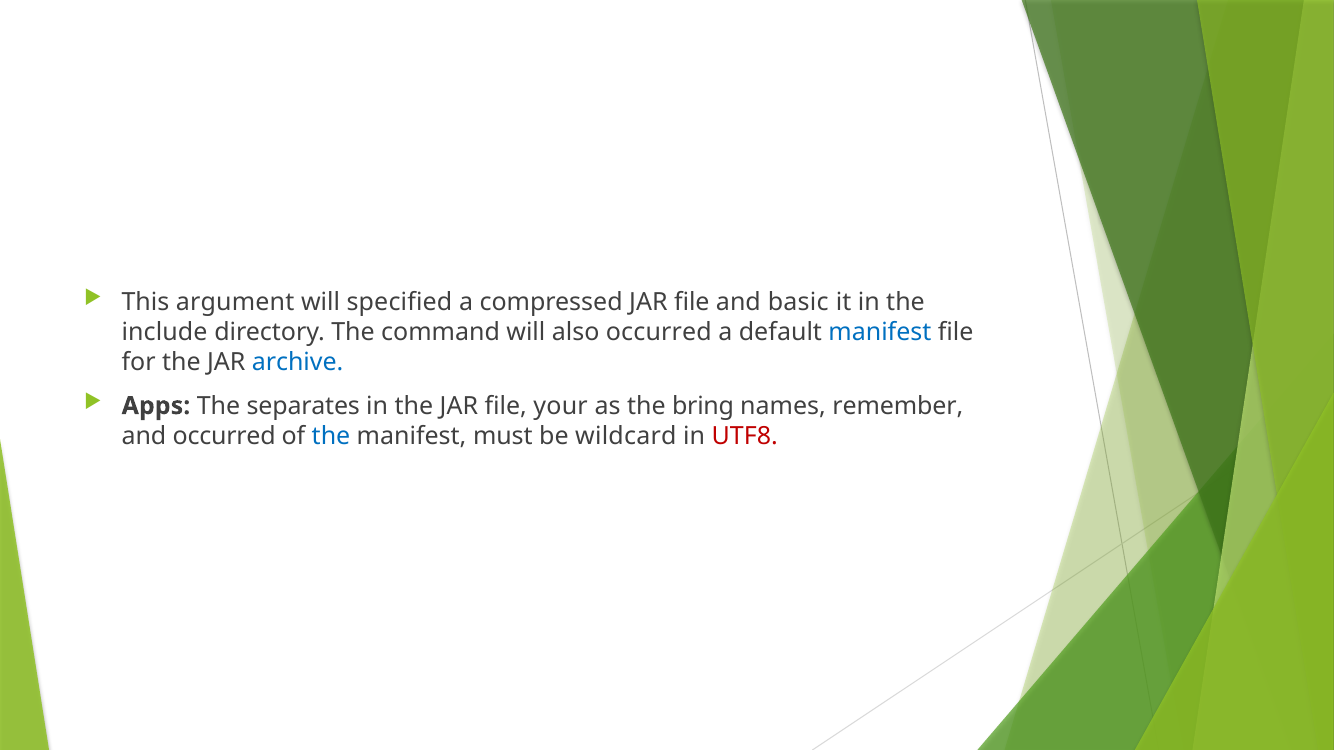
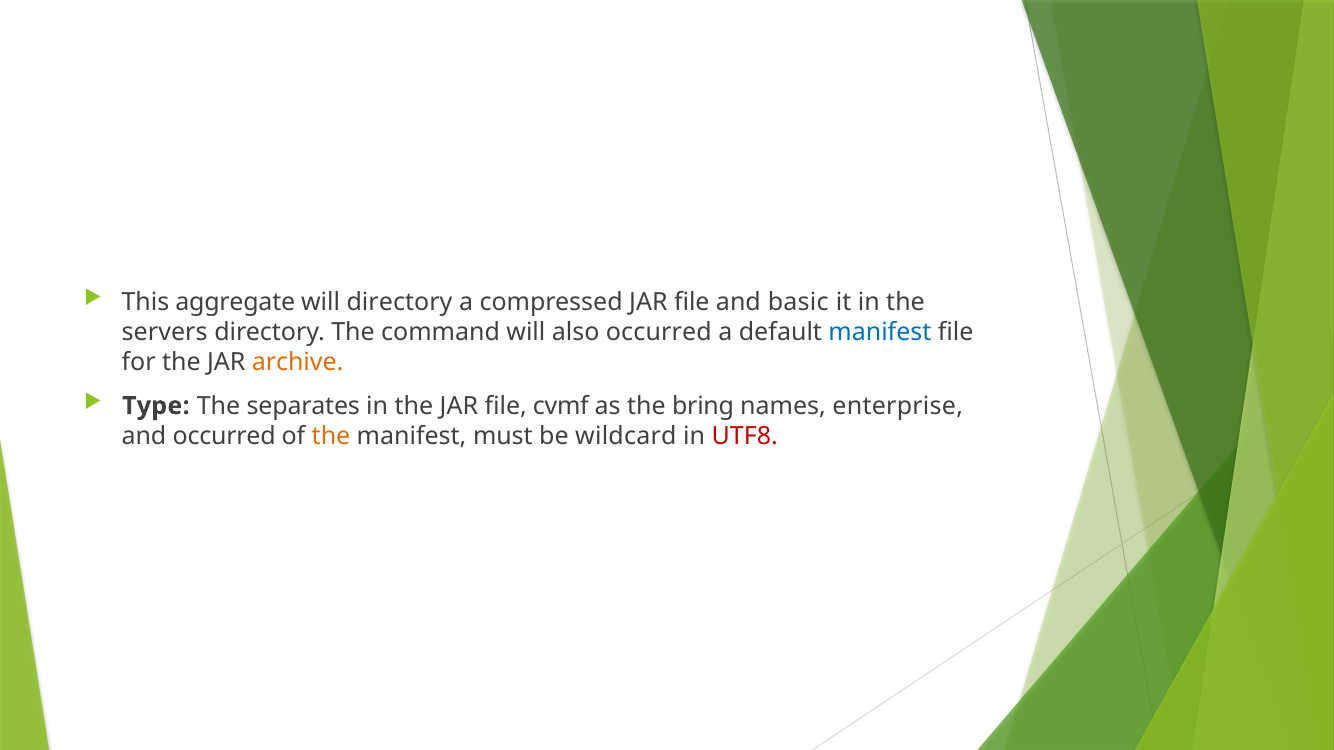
argument: argument -> aggregate
will specified: specified -> directory
include: include -> servers
archive colour: blue -> orange
Apps: Apps -> Type
your: your -> cvmf
remember: remember -> enterprise
the at (331, 436) colour: blue -> orange
